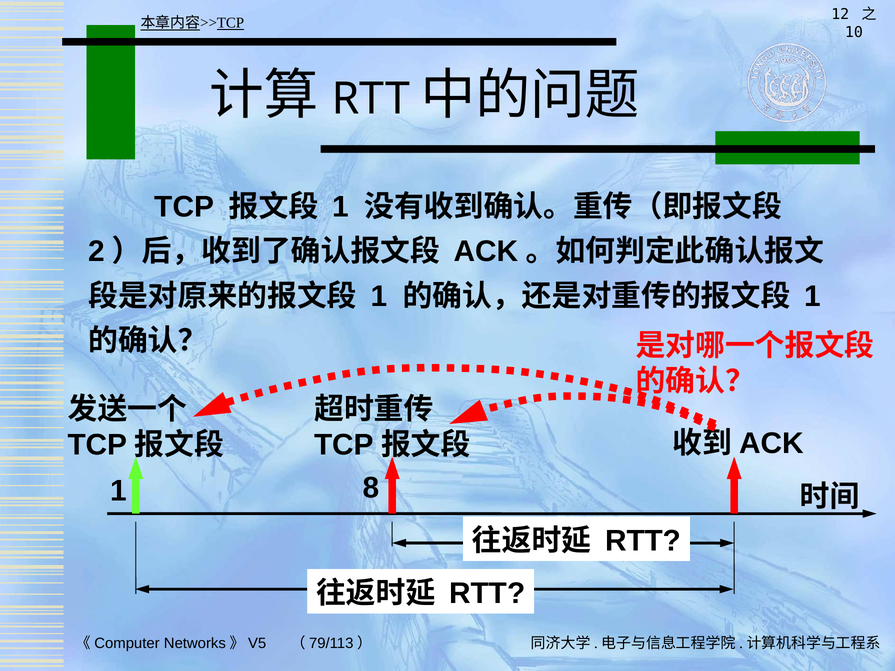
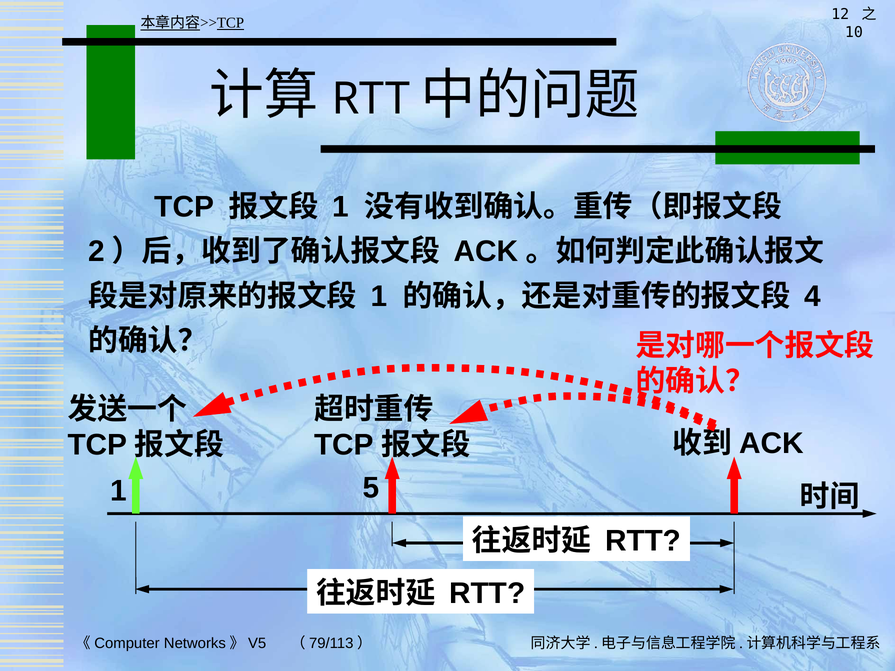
1 at (812, 296): 1 -> 4
8: 8 -> 5
